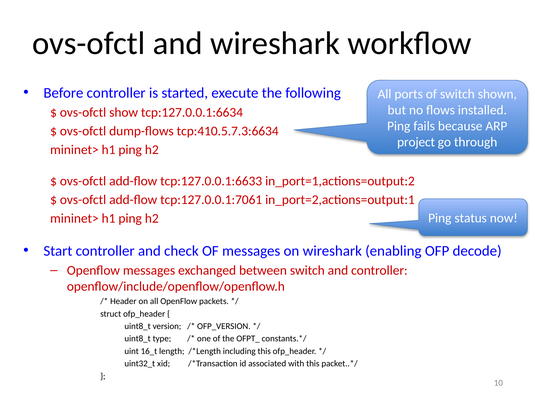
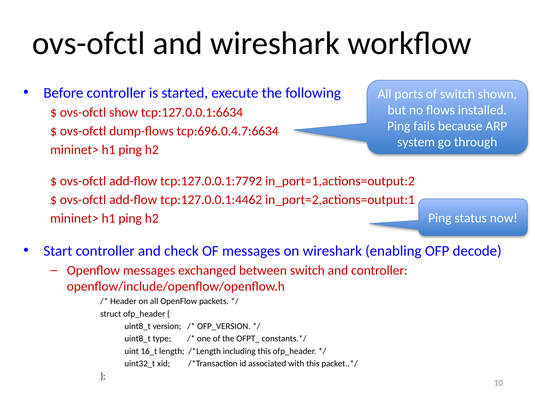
tcp:410.5.7.3:6634: tcp:410.5.7.3:6634 -> tcp:696.0.4.7:6634
project: project -> system
tcp:127.0.0.1:6633: tcp:127.0.0.1:6633 -> tcp:127.0.0.1:7792
tcp:127.0.0.1:7061: tcp:127.0.0.1:7061 -> tcp:127.0.0.1:4462
